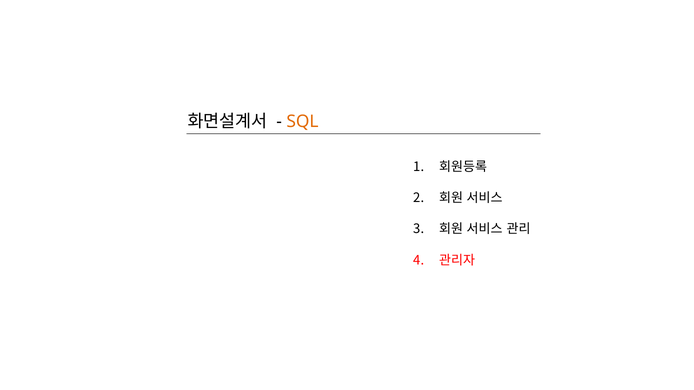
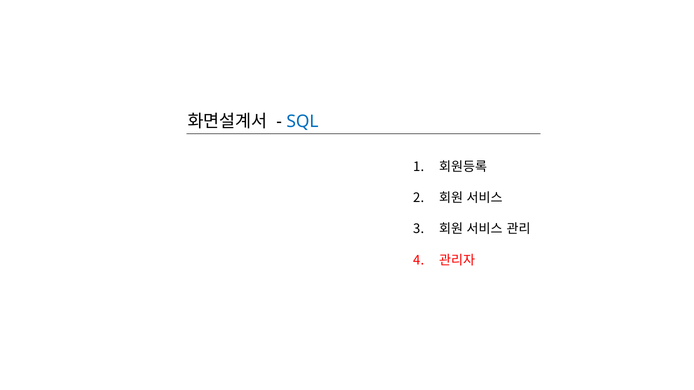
SQL colour: orange -> blue
